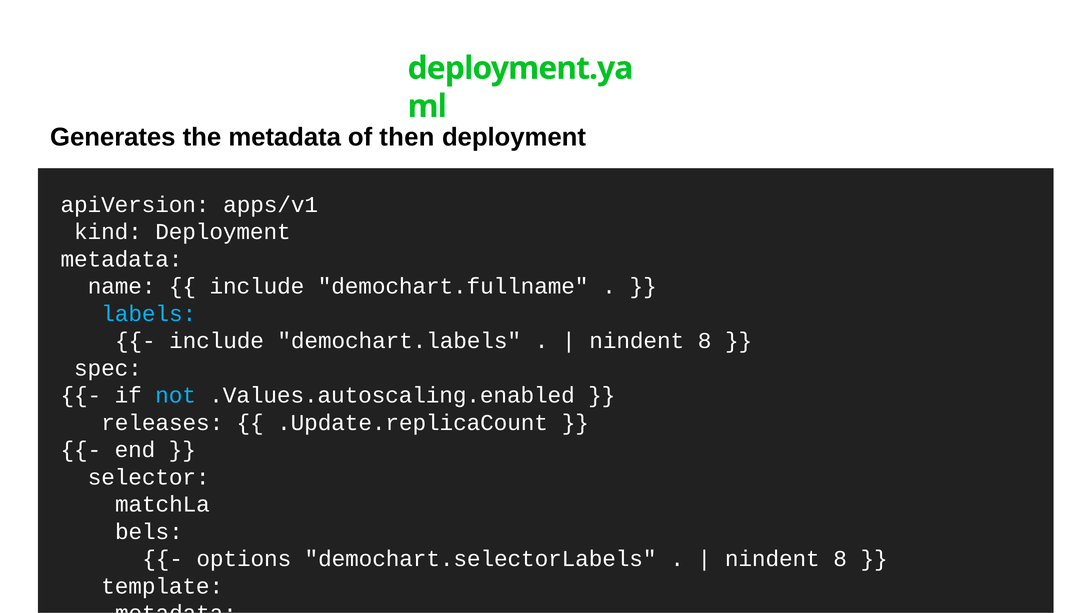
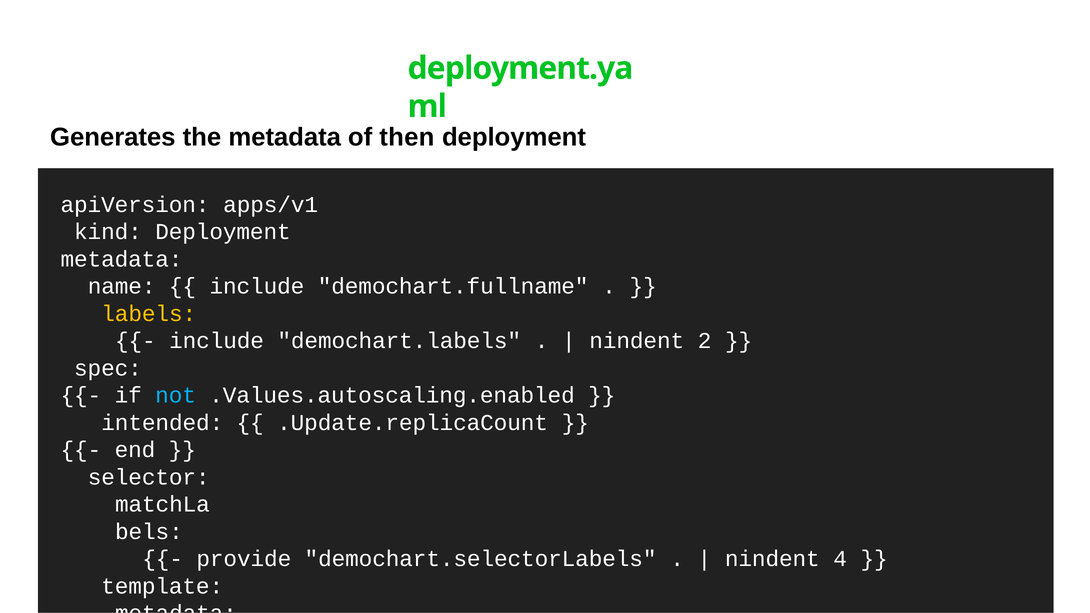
labels colour: light blue -> yellow
8 at (705, 341): 8 -> 2
releases: releases -> intended
options: options -> provide
8 at (840, 559): 8 -> 4
